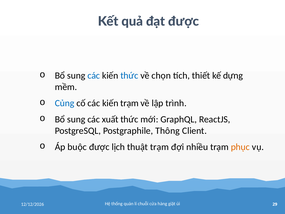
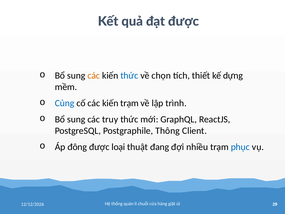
các at (94, 75) colour: blue -> orange
xuất: xuất -> truy
buộc: buộc -> đông
lịch: lịch -> loại
thuật trạm: trạm -> đang
phục colour: orange -> blue
